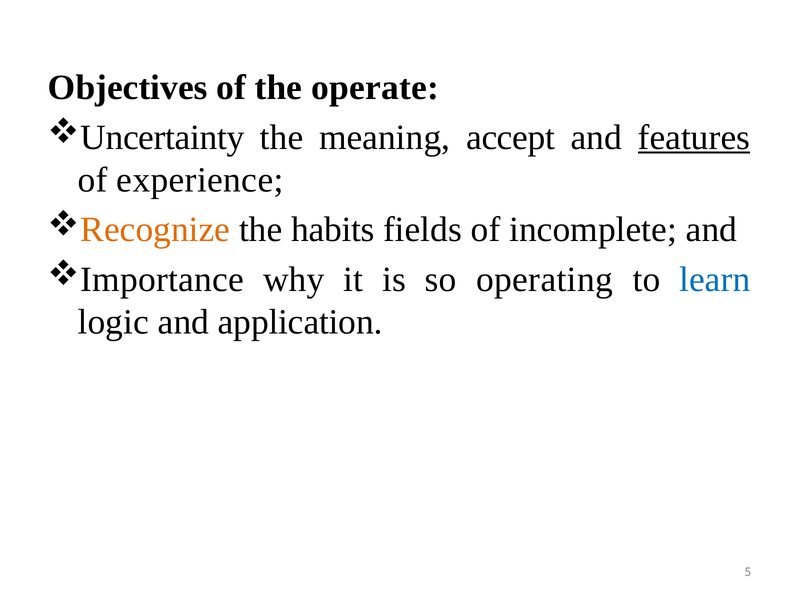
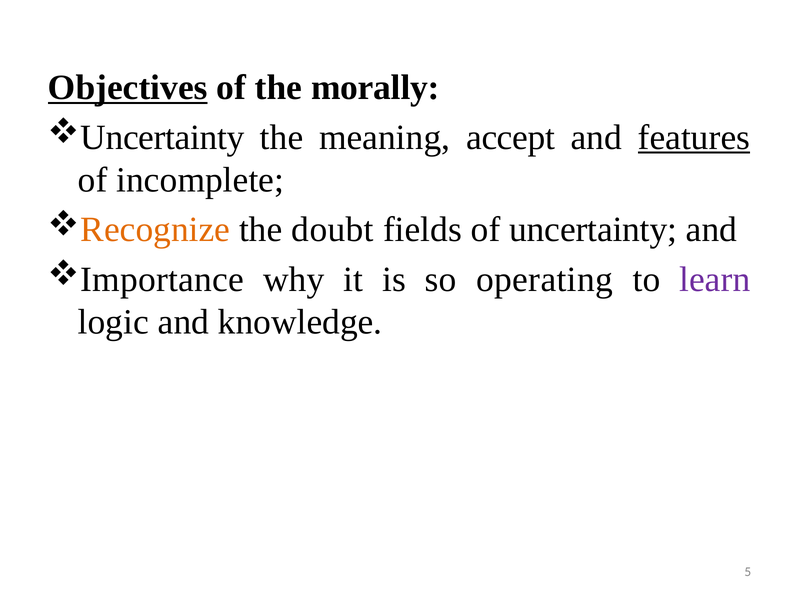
Objectives underline: none -> present
operate: operate -> morally
experience: experience -> incomplete
habits: habits -> doubt
of incomplete: incomplete -> uncertainty
learn colour: blue -> purple
application: application -> knowledge
